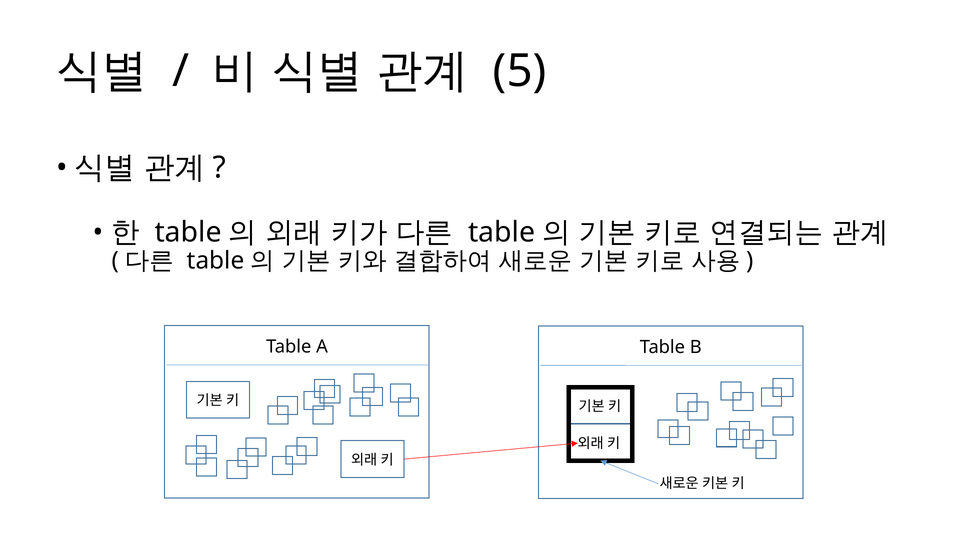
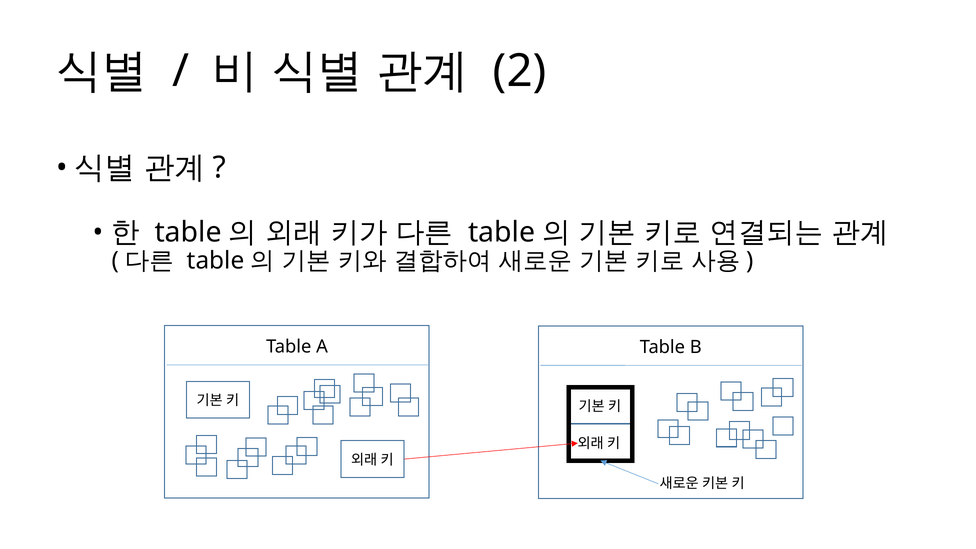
5: 5 -> 2
